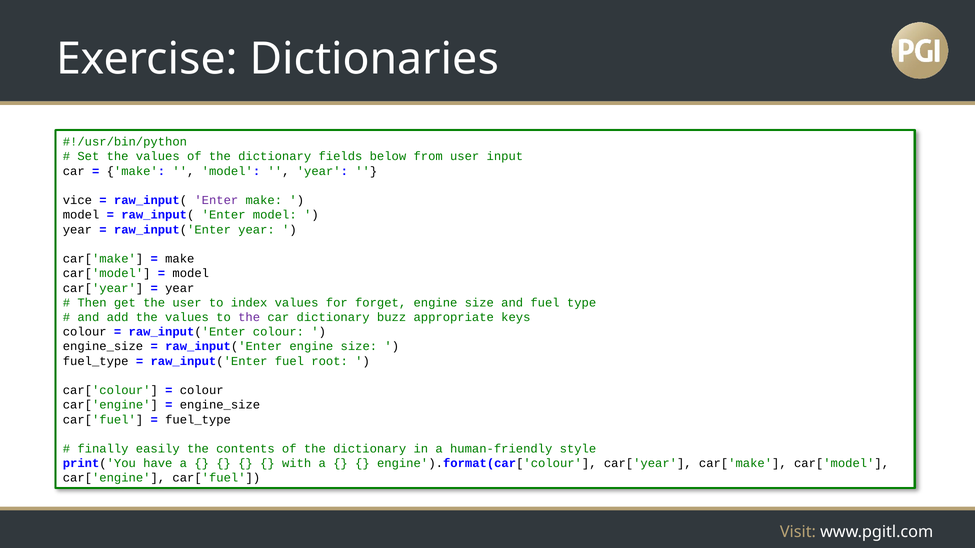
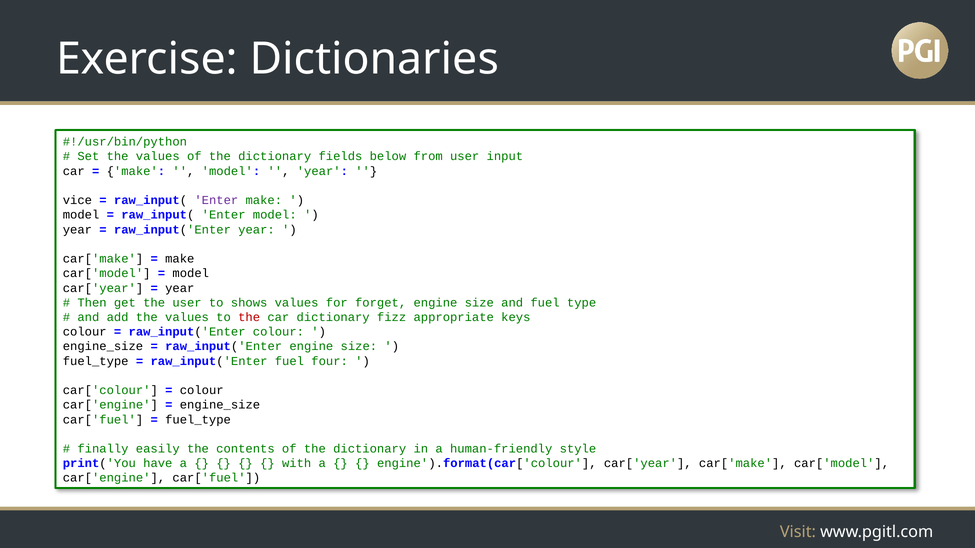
index: index -> shows
the at (249, 317) colour: purple -> red
buzz: buzz -> fizz
root: root -> four
